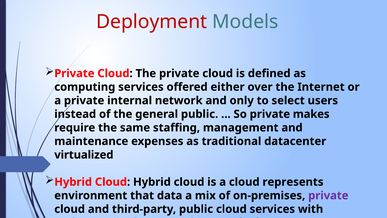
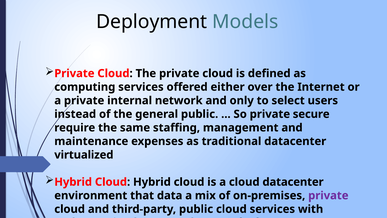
Deployment colour: red -> black
makes: makes -> secure
cloud represents: represents -> datacenter
